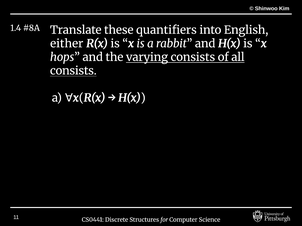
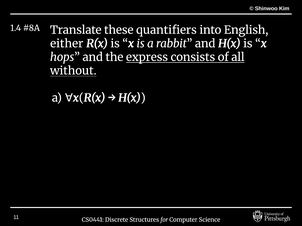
varying: varying -> express
consists at (73, 71): consists -> without
